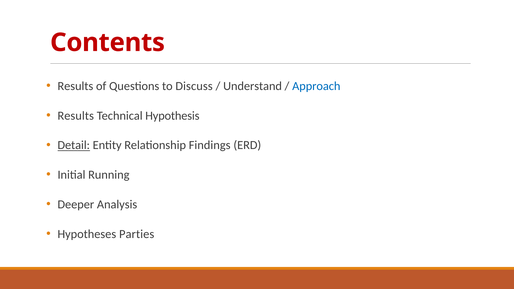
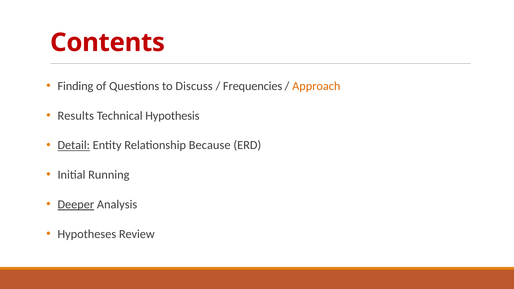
Results at (75, 86): Results -> Finding
Understand: Understand -> Frequencies
Approach colour: blue -> orange
Findings: Findings -> Because
Deeper underline: none -> present
Parties: Parties -> Review
